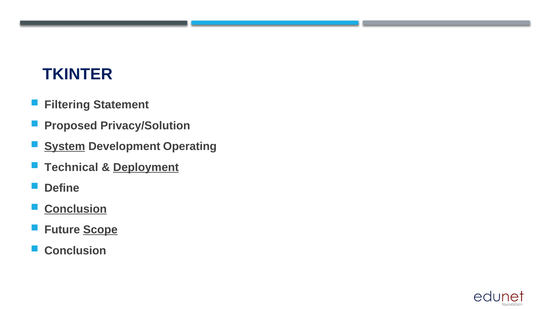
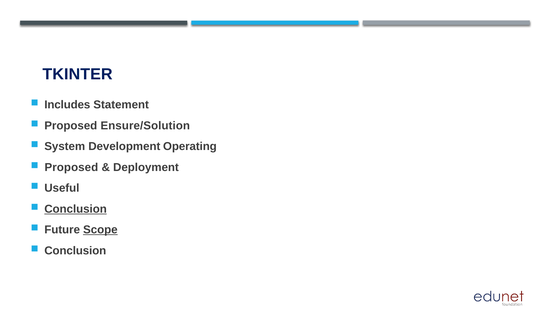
Filtering: Filtering -> Includes
Privacy/Solution: Privacy/Solution -> Ensure/Solution
System underline: present -> none
Technical at (71, 168): Technical -> Proposed
Deployment underline: present -> none
Define: Define -> Useful
